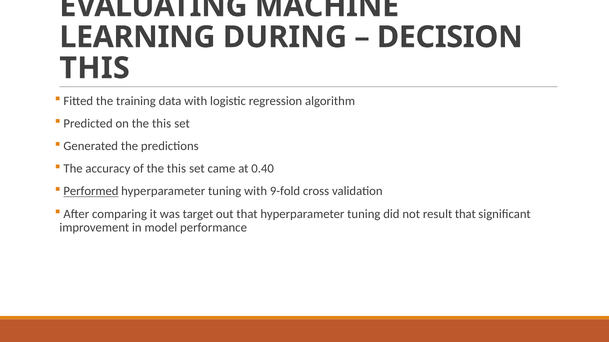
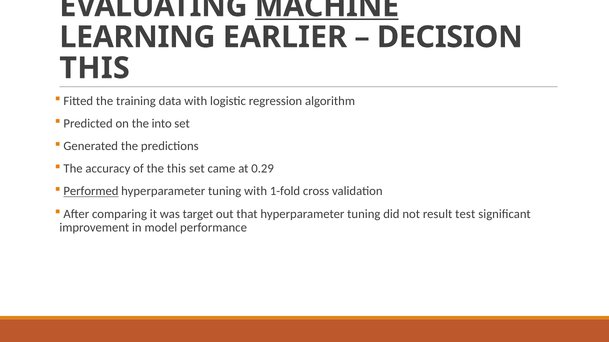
MACHINE underline: none -> present
DURING: DURING -> EARLIER
on the this: this -> into
0.40: 0.40 -> 0.29
9-fold: 9-fold -> 1-fold
result that: that -> test
